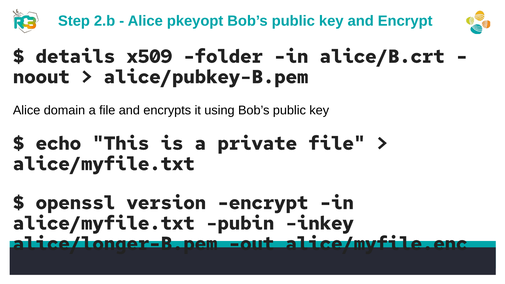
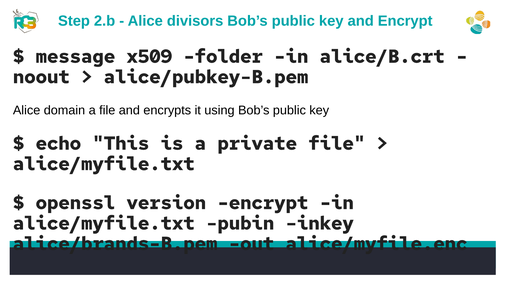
pkeyopt: pkeyopt -> divisors
details: details -> message
alice/longer-B.pem: alice/longer-B.pem -> alice/brands-B.pem
